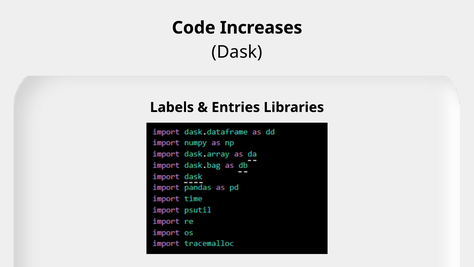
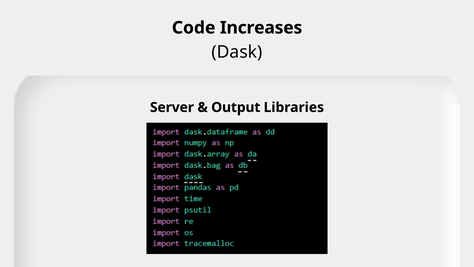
Labels: Labels -> Server
Entries: Entries -> Output
